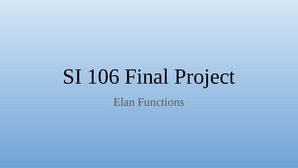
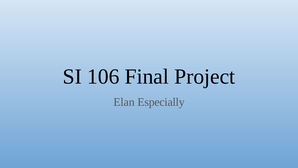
Functions: Functions -> Especially
